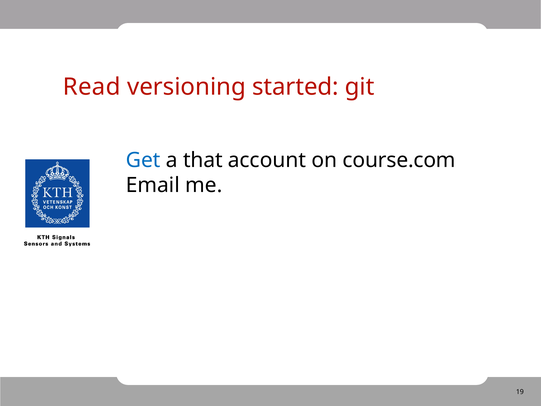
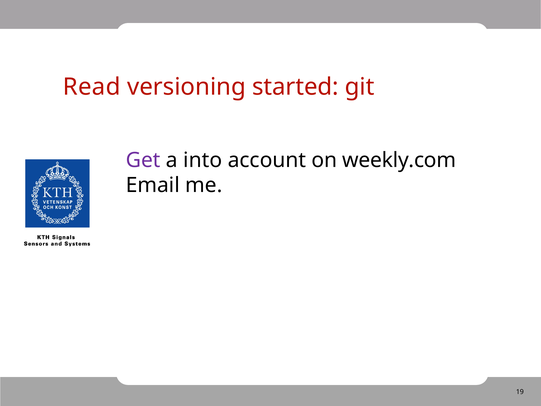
Get colour: blue -> purple
that: that -> into
course.com: course.com -> weekly.com
